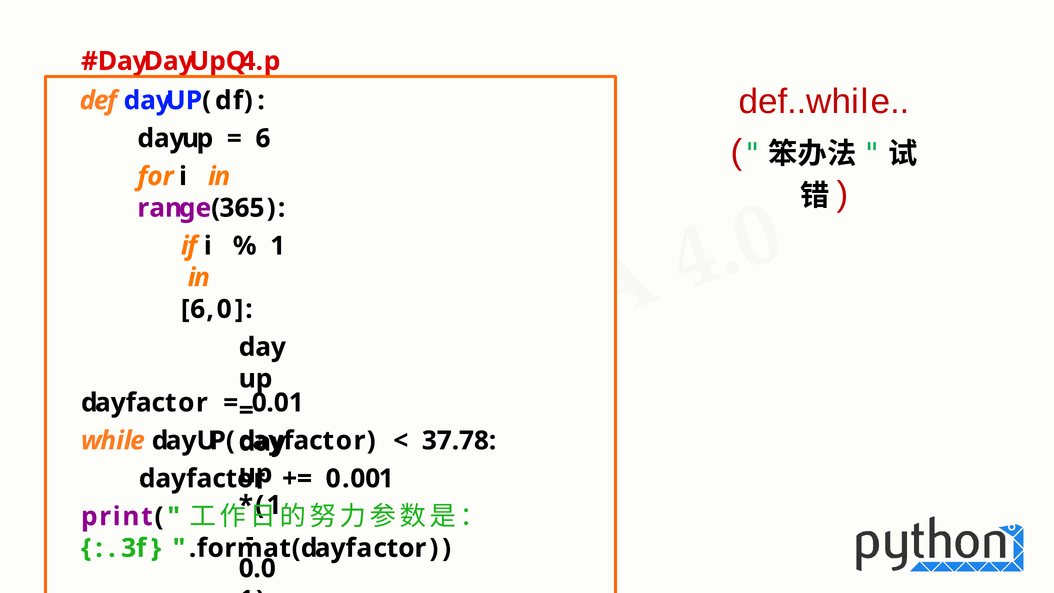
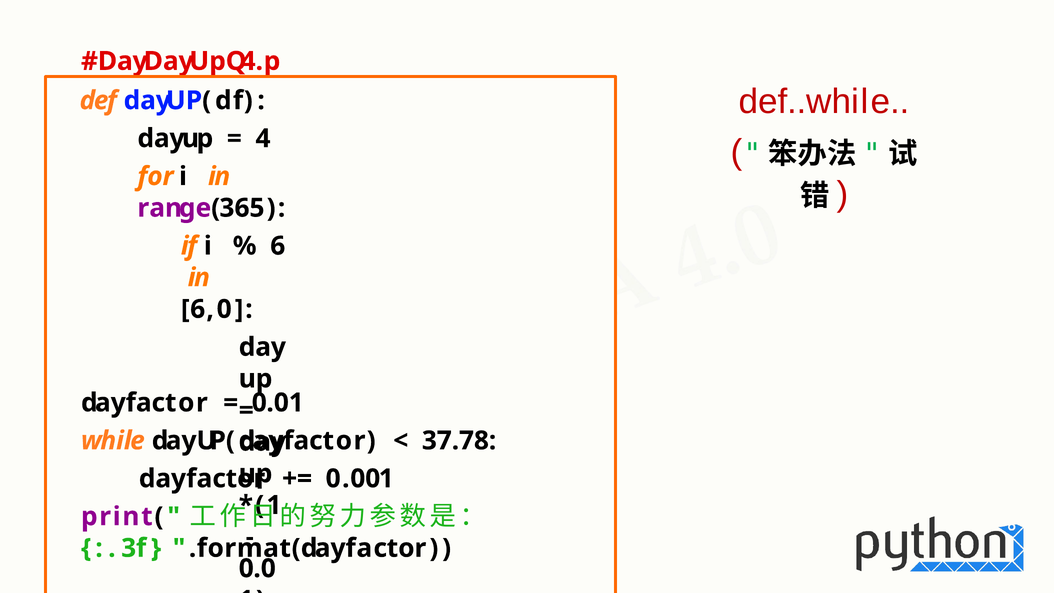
6: 6 -> 4
1 at (278, 246): 1 -> 6
